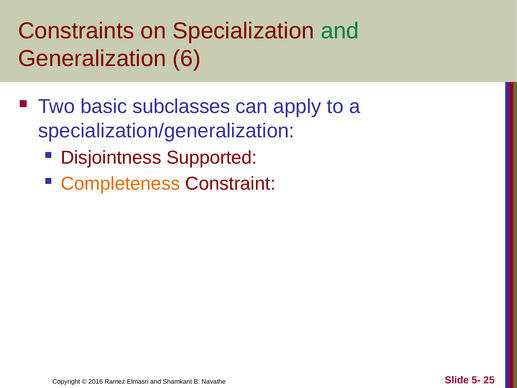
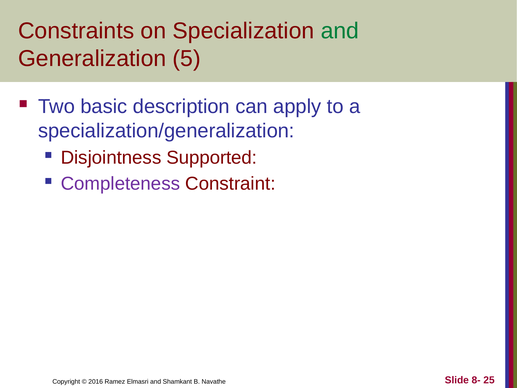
6: 6 -> 5
subclasses: subclasses -> description
Completeness colour: orange -> purple
5-: 5- -> 8-
